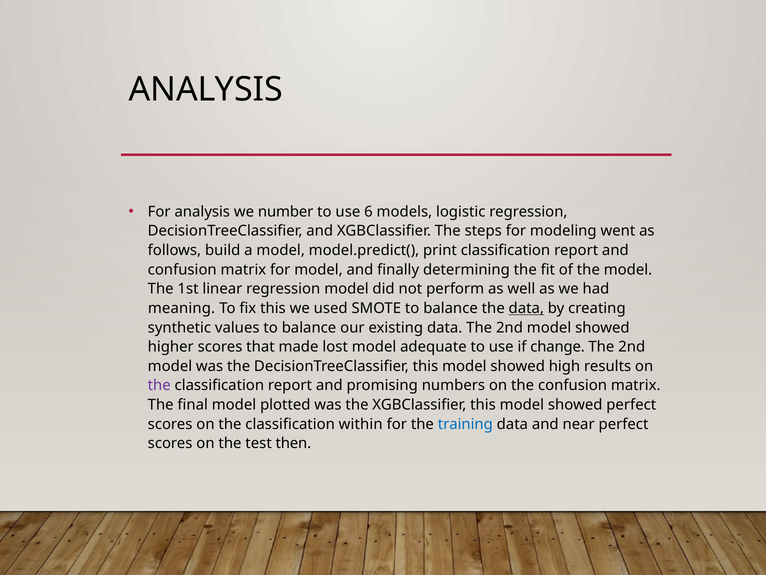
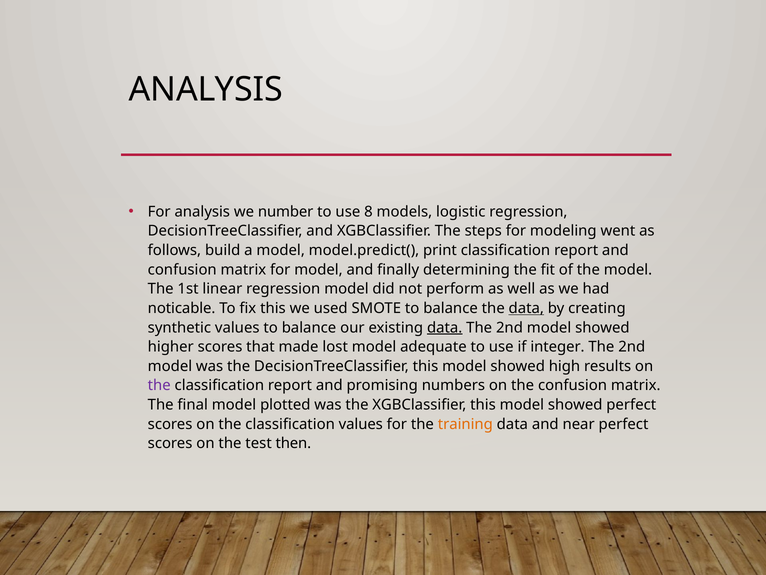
6: 6 -> 8
meaning: meaning -> noticable
data at (445, 327) underline: none -> present
change: change -> integer
classification within: within -> values
training colour: blue -> orange
